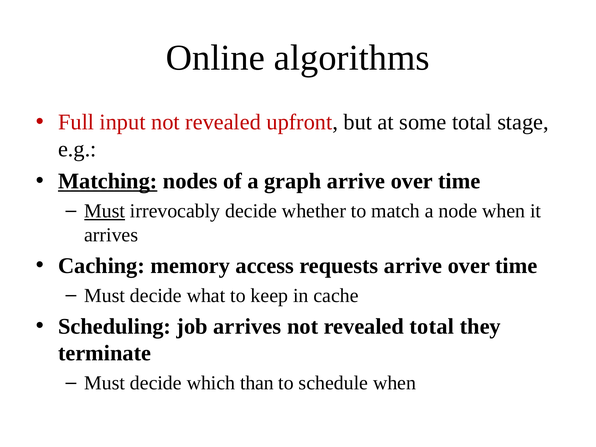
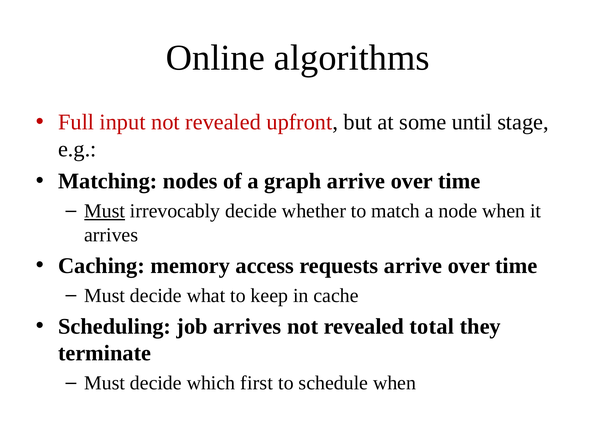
some total: total -> until
Matching underline: present -> none
than: than -> first
